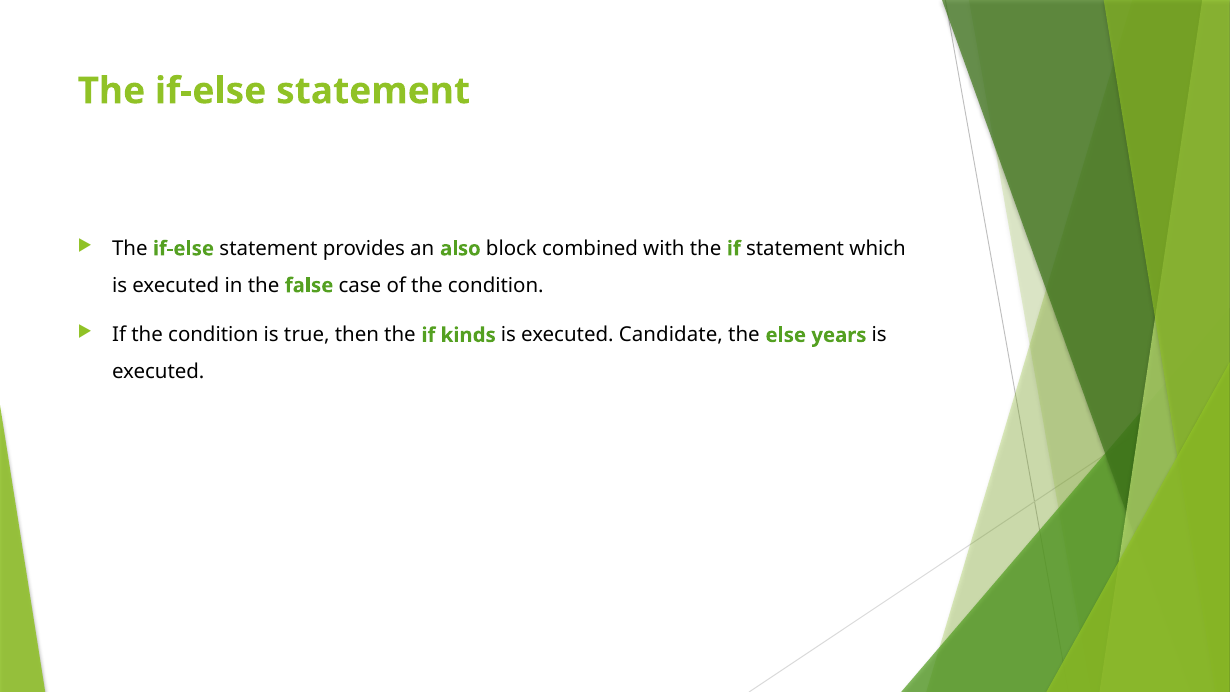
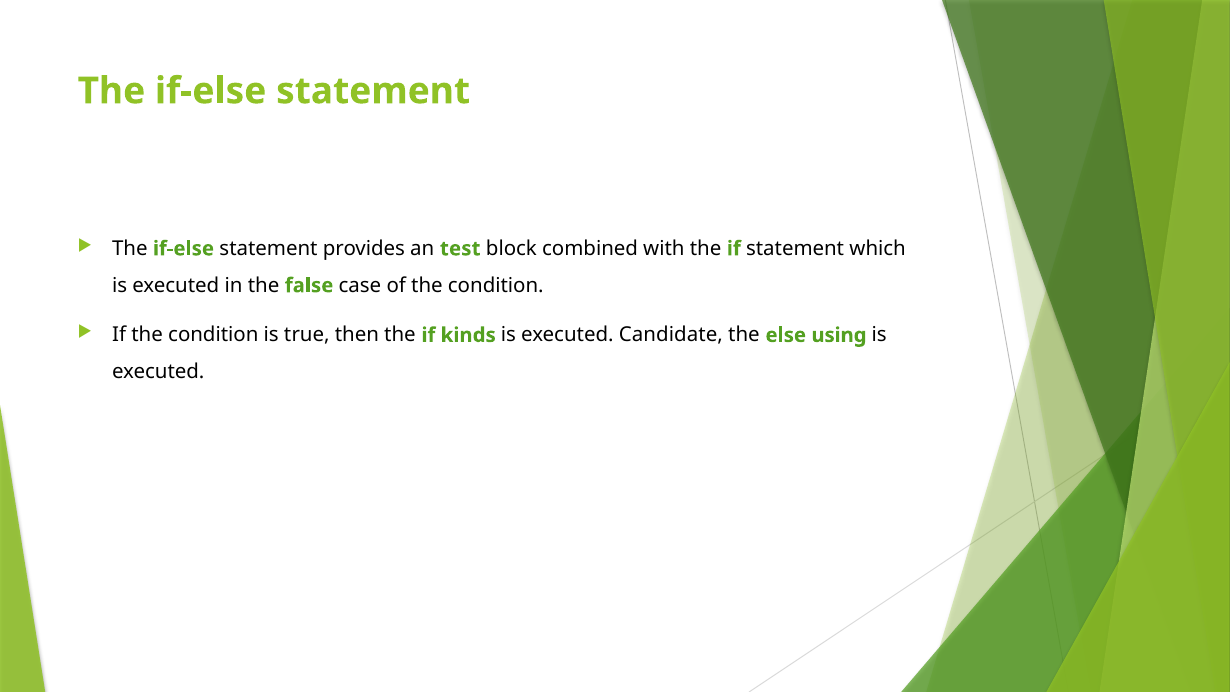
also: also -> test
years: years -> using
